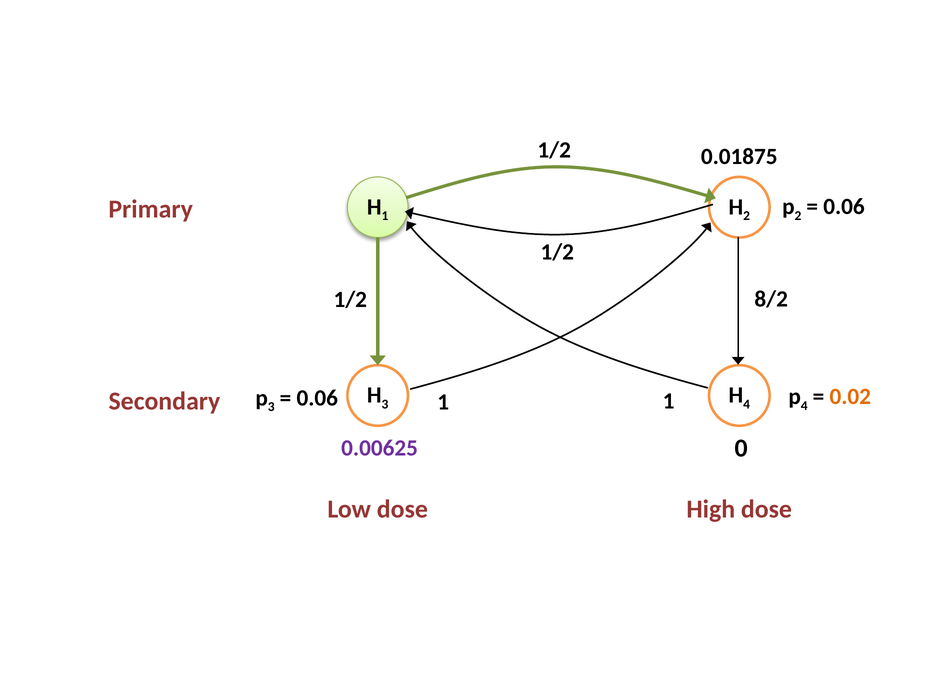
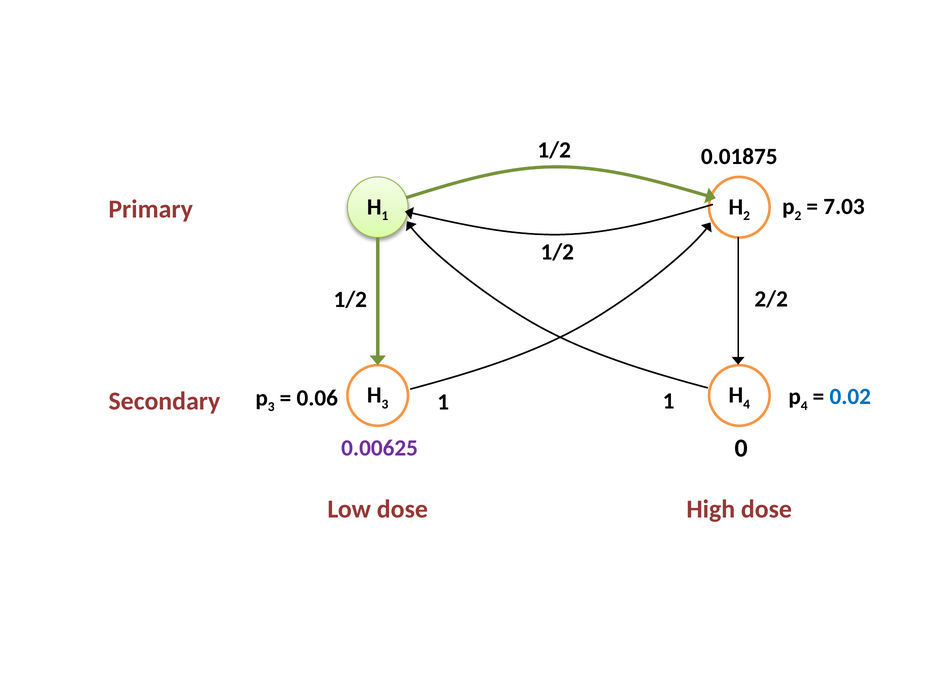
0.06 at (844, 207): 0.06 -> 7.03
8/2: 8/2 -> 2/2
0.02 colour: orange -> blue
